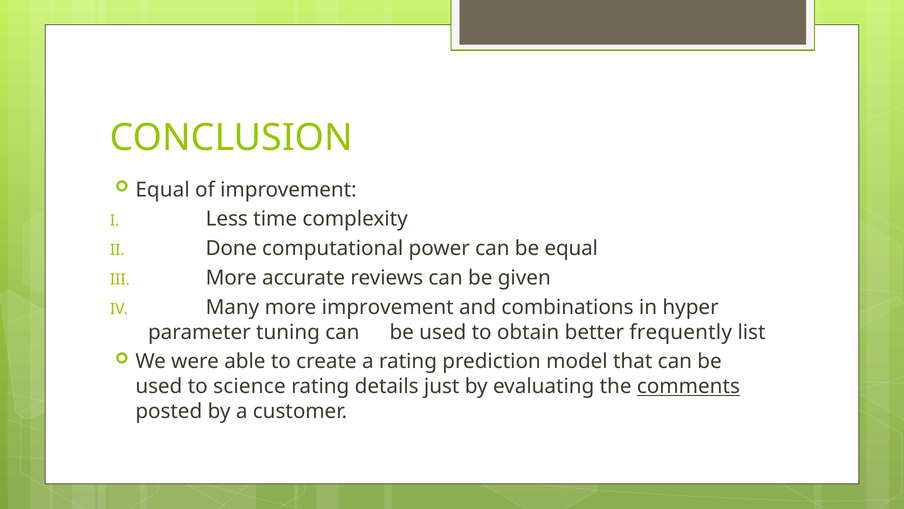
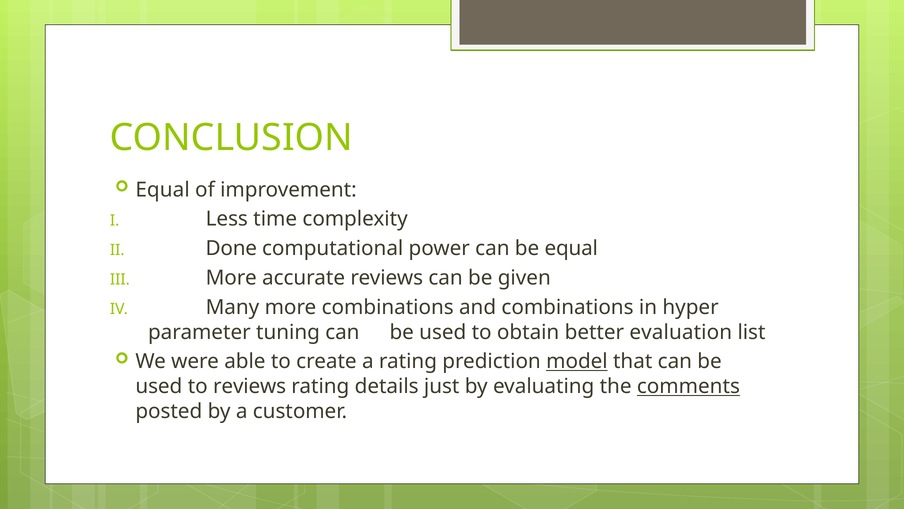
more improvement: improvement -> combinations
frequently: frequently -> evaluation
model underline: none -> present
to science: science -> reviews
